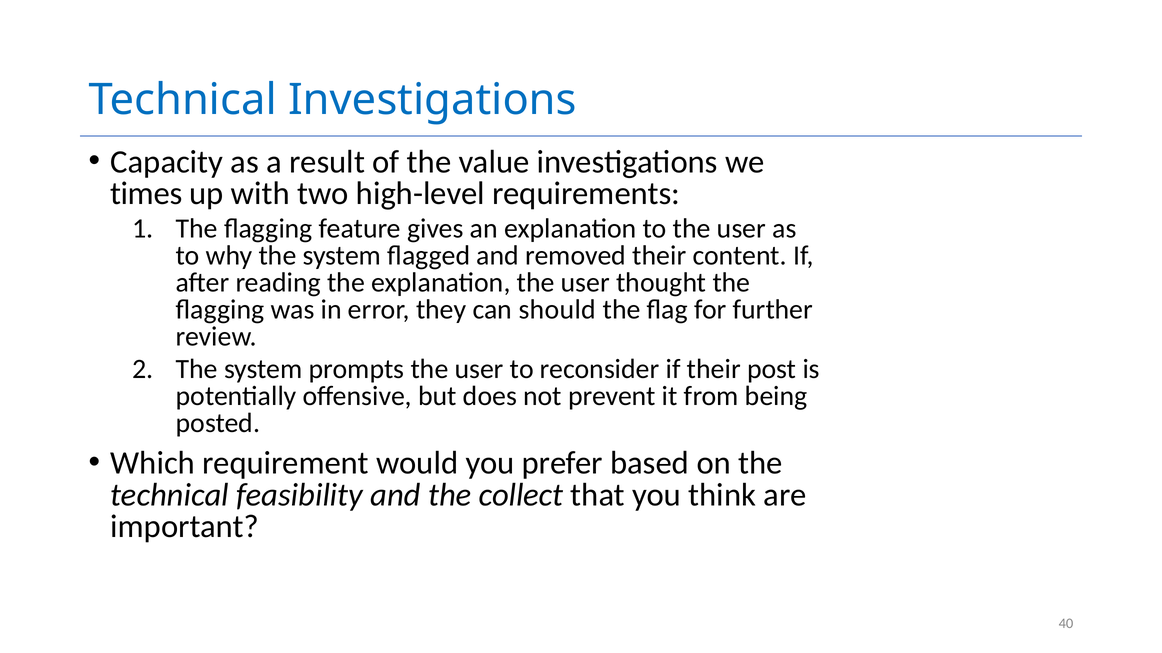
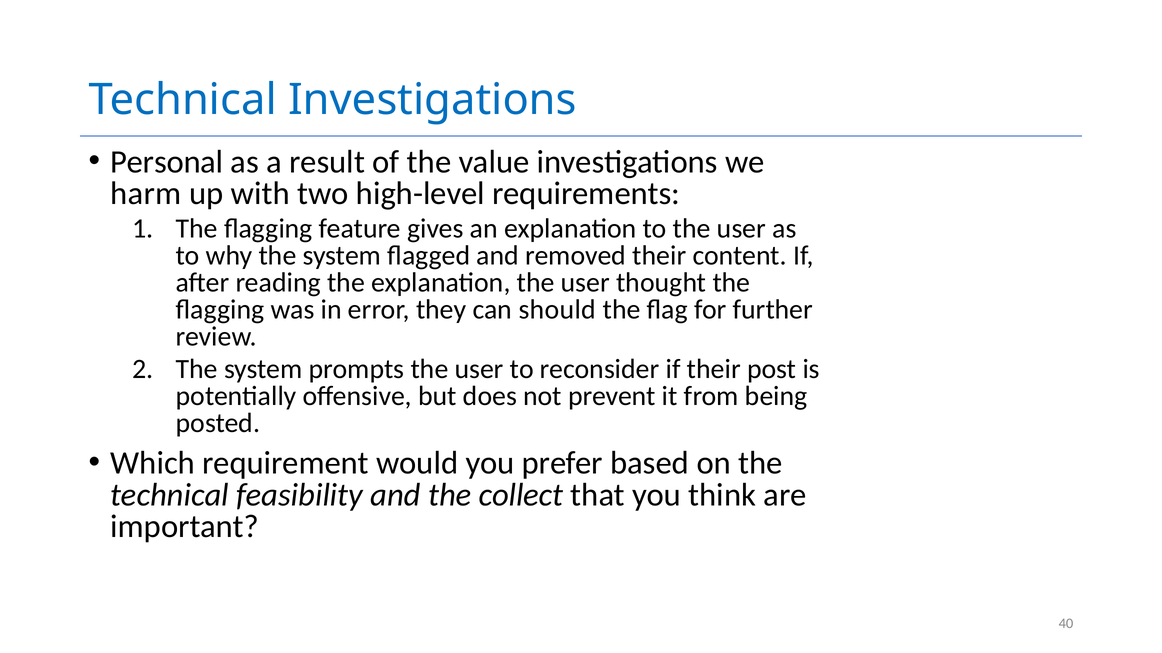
Capacity: Capacity -> Personal
times: times -> harm
